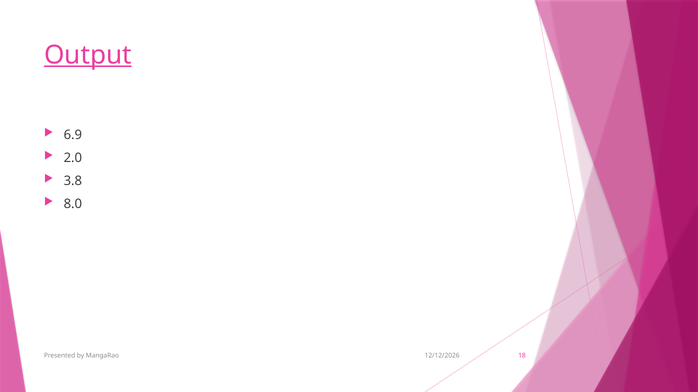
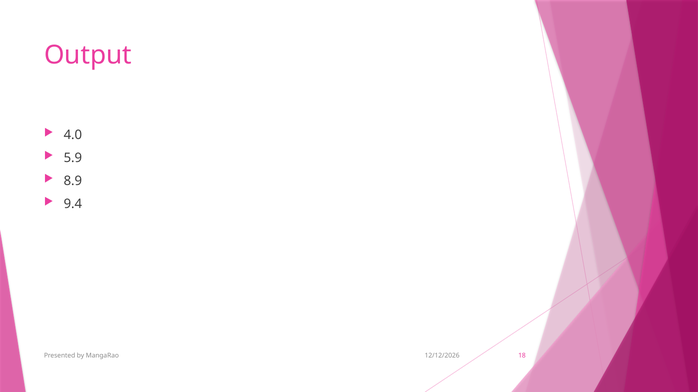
Output underline: present -> none
6.9: 6.9 -> 4.0
2.0: 2.0 -> 5.9
3.8: 3.8 -> 8.9
8.0: 8.0 -> 9.4
